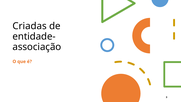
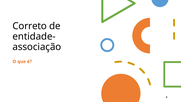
Criadas: Criadas -> Correto
